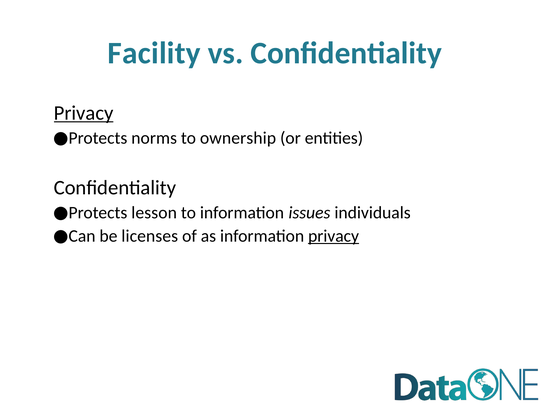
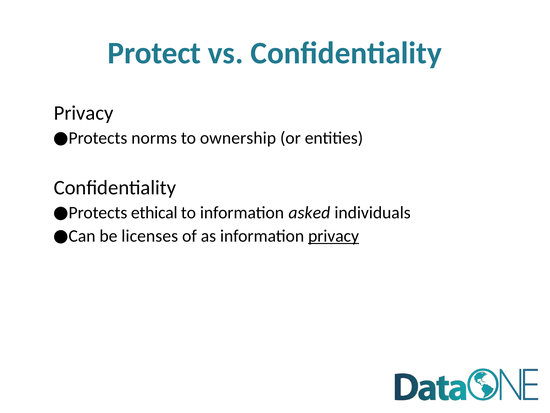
Facility: Facility -> Protect
Privacy at (84, 113) underline: present -> none
lesson: lesson -> ethical
issues: issues -> asked
